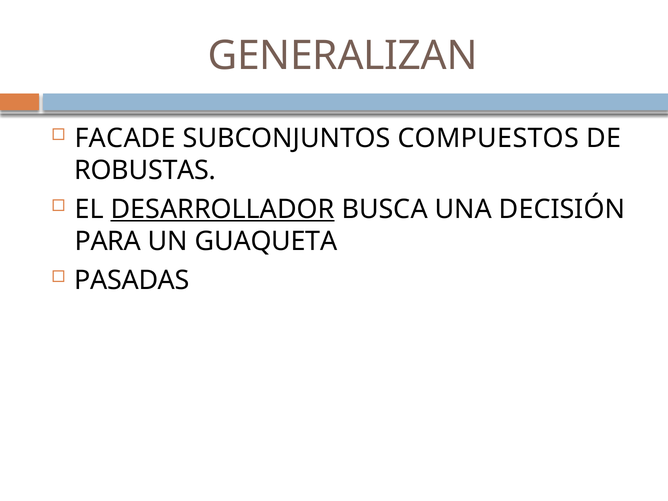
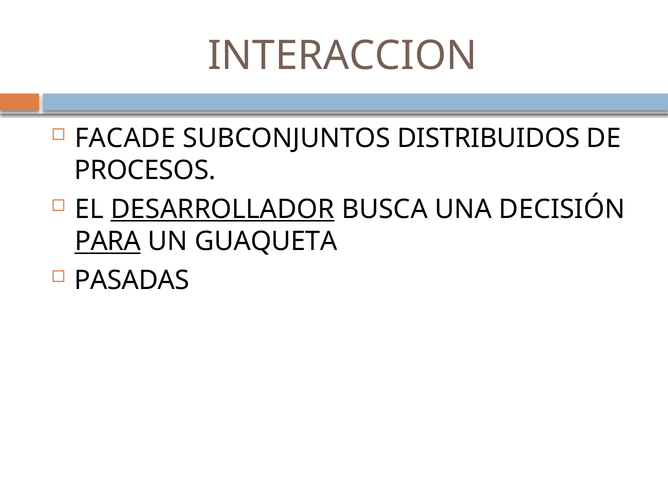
GENERALIZAN: GENERALIZAN -> INTERACCION
COMPUESTOS: COMPUESTOS -> DISTRIBUIDOS
ROBUSTAS: ROBUSTAS -> PROCESOS
PARA underline: none -> present
